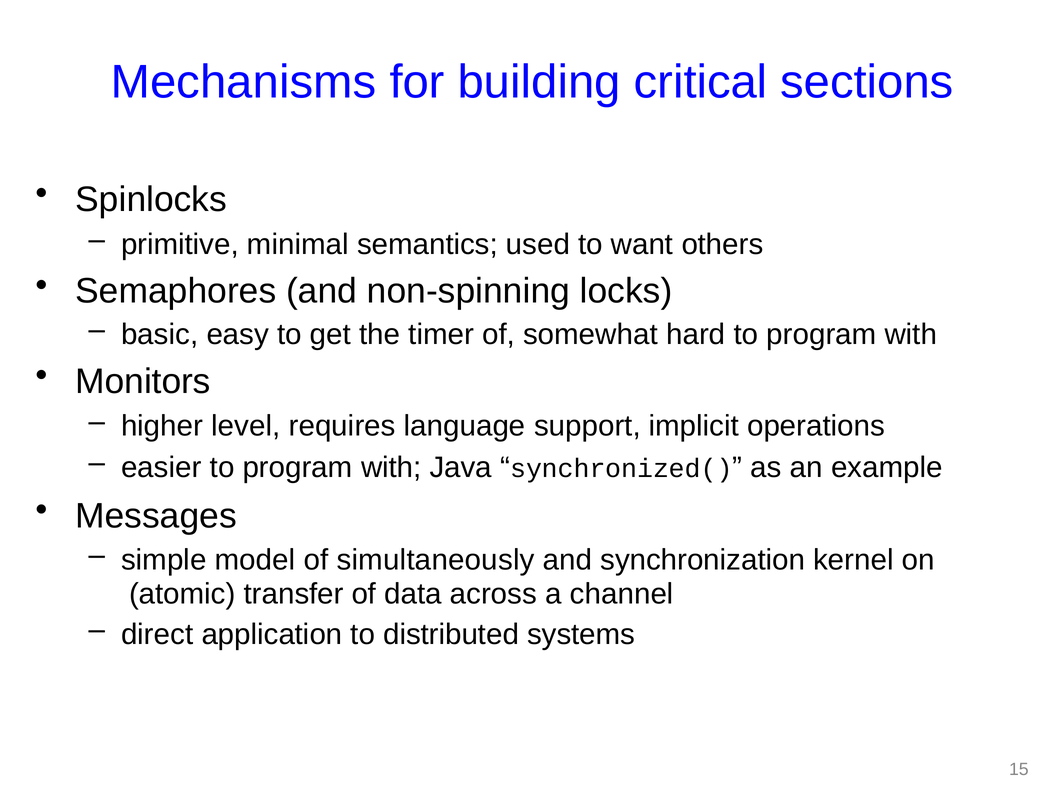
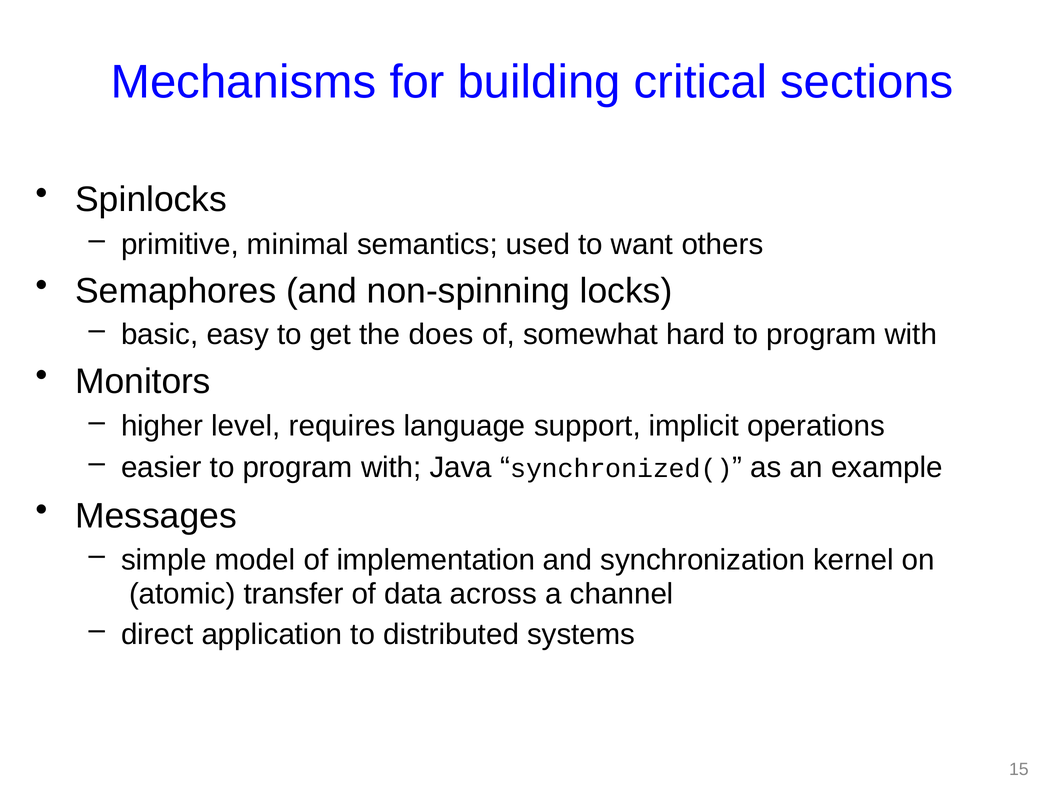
timer: timer -> does
simultaneously: simultaneously -> implementation
